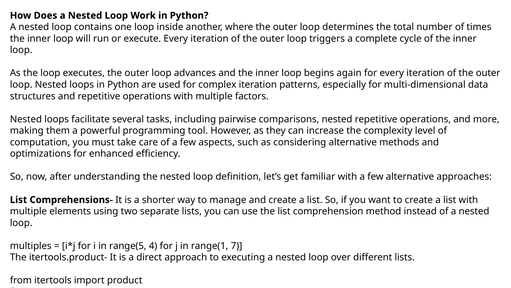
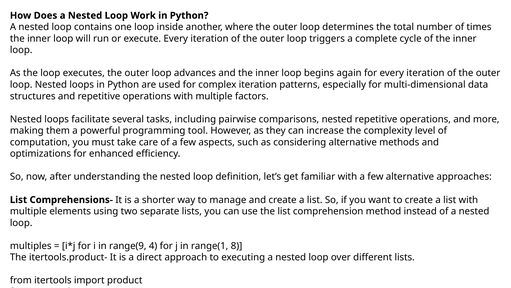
range(5: range(5 -> range(9
7: 7 -> 8
